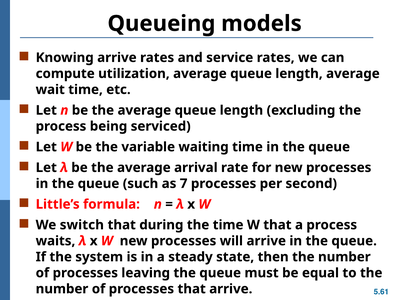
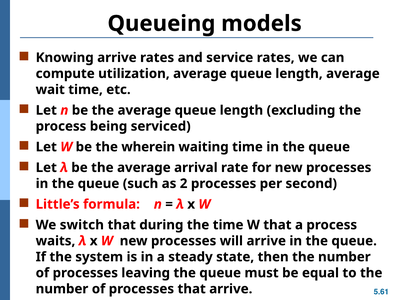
variable: variable -> wherein
7: 7 -> 2
